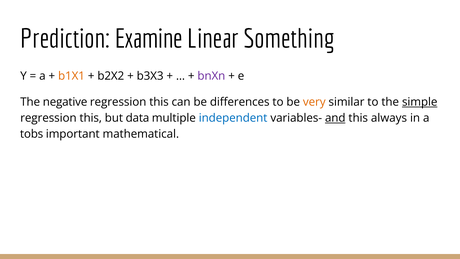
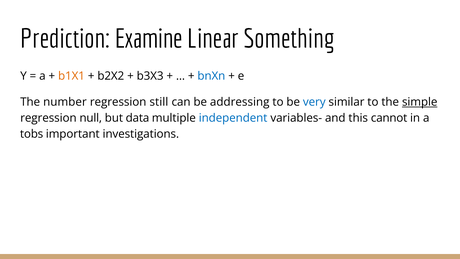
bnXn colour: purple -> blue
negative: negative -> number
this at (159, 102): this -> still
differences: differences -> addressing
very colour: orange -> blue
this at (91, 118): this -> null
and underline: present -> none
always: always -> cannot
mathematical: mathematical -> investigations
